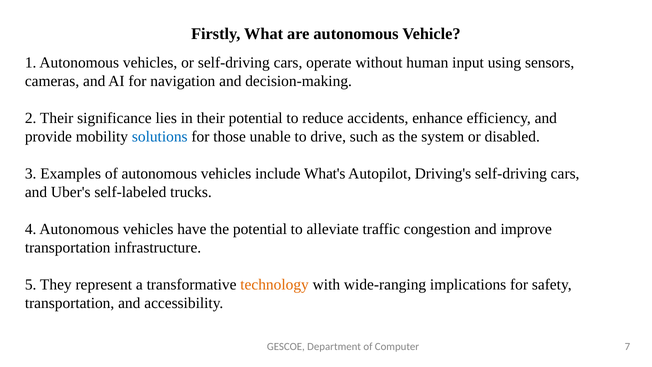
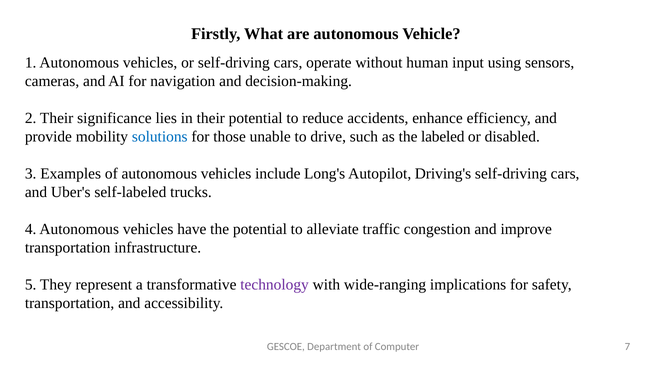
system: system -> labeled
What's: What's -> Long's
technology colour: orange -> purple
